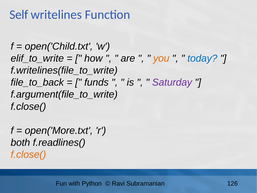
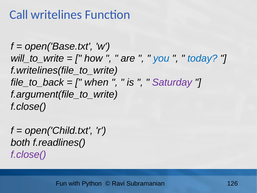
Self: Self -> Call
open('Child.txt: open('Child.txt -> open('Base.txt
elif_to_write: elif_to_write -> will_to_write
you colour: orange -> blue
funds: funds -> when
open('More.txt: open('More.txt -> open('Child.txt
f.close( at (28, 154) colour: orange -> purple
